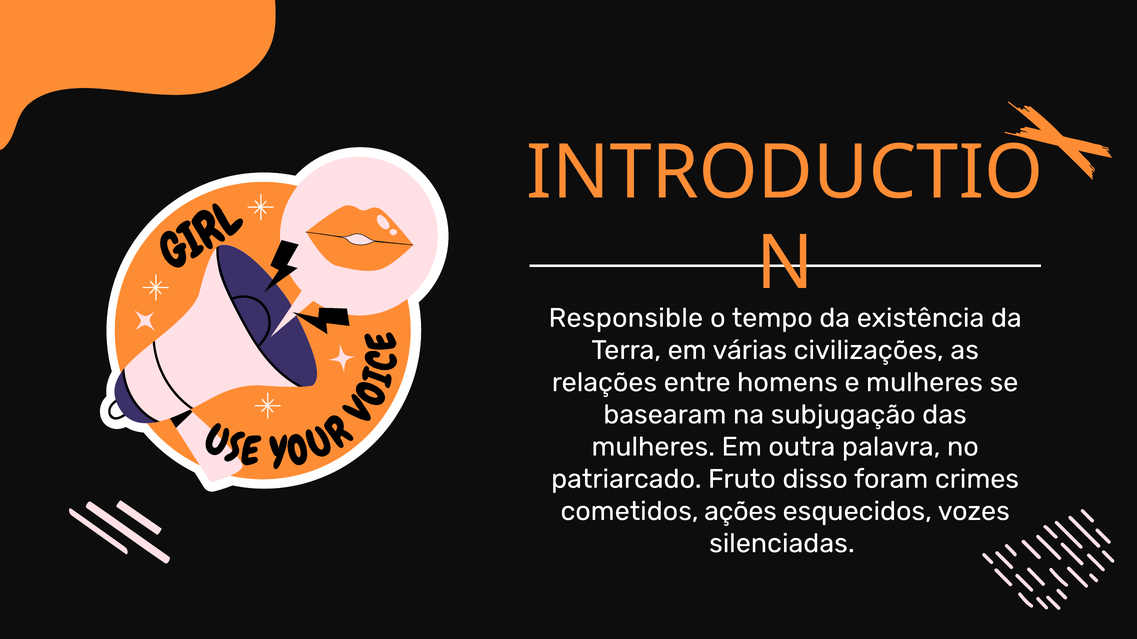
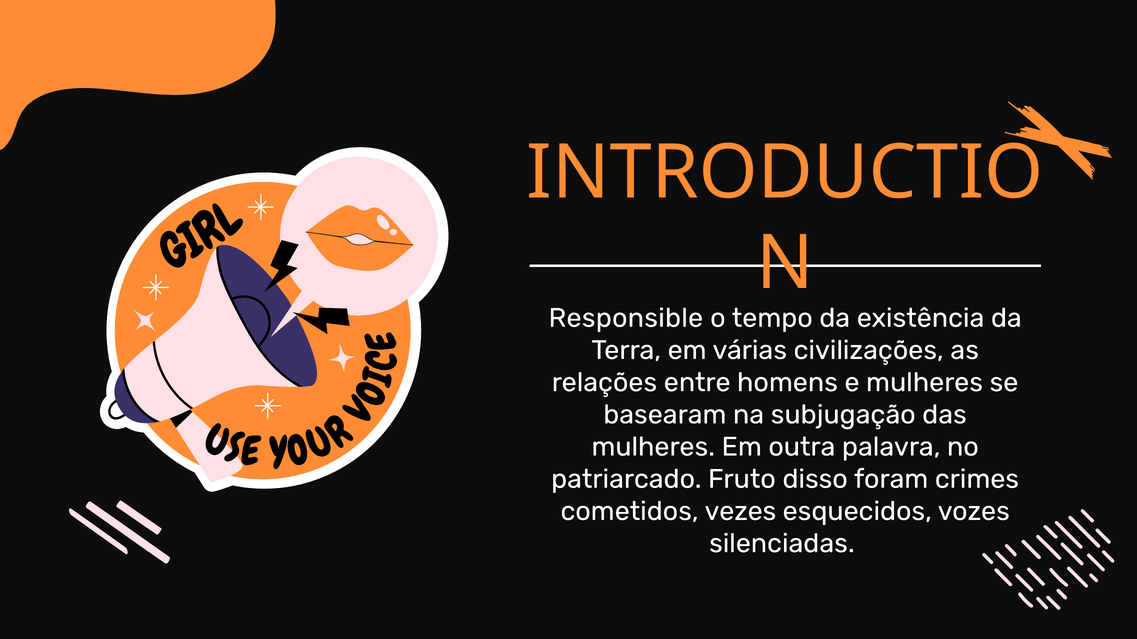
ações: ações -> vezes
